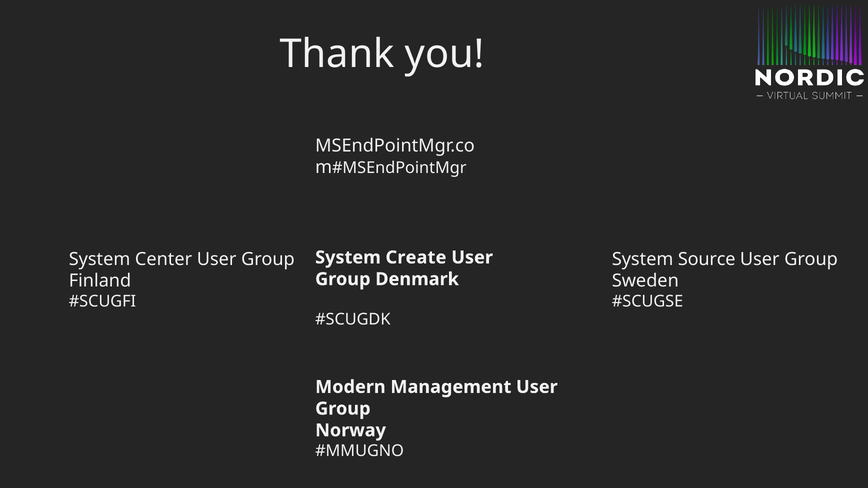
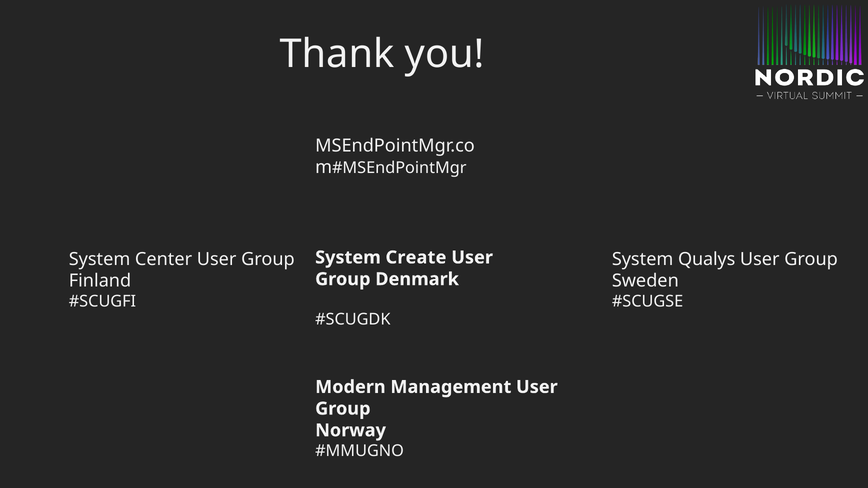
Source: Source -> Qualys
